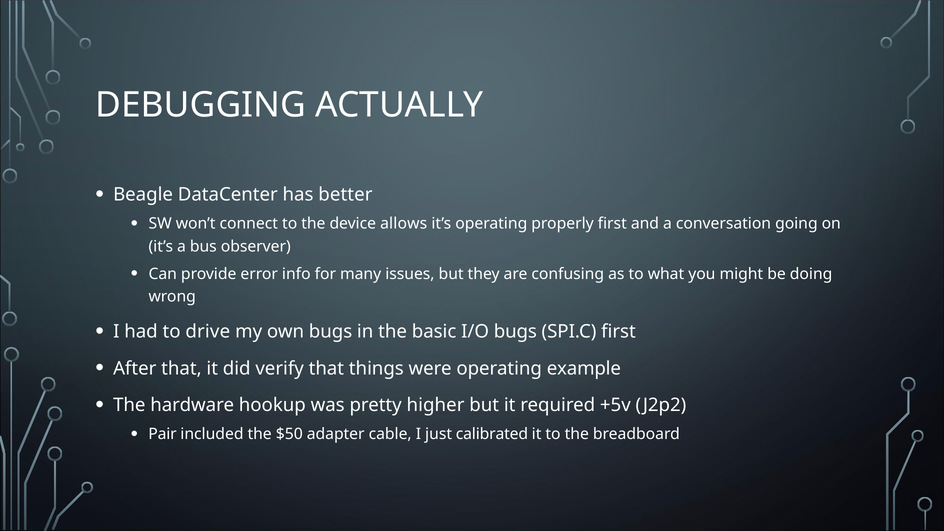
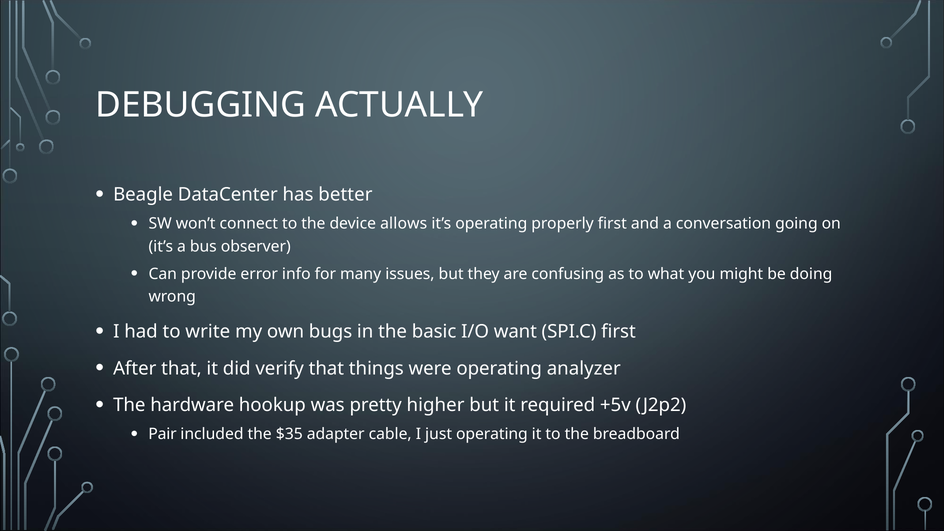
drive: drive -> write
I/O bugs: bugs -> want
example: example -> analyzer
$50: $50 -> $35
just calibrated: calibrated -> operating
